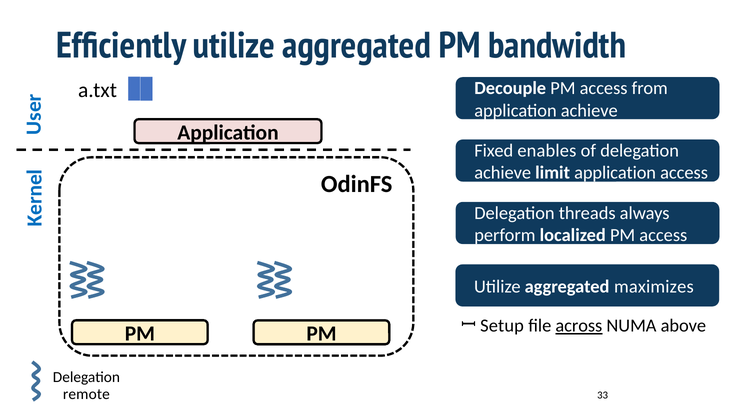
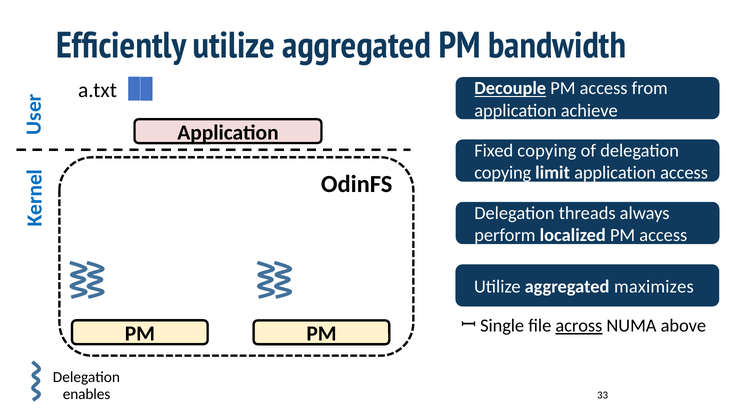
Decouple underline: none -> present
Fixed enables: enables -> copying
achieve at (503, 173): achieve -> copying
Setup: Setup -> Single
remote: remote -> enables
